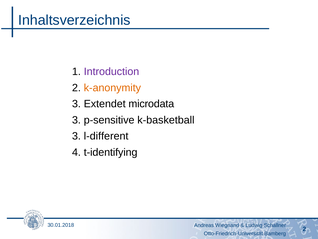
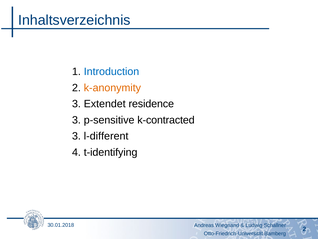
Introduction colour: purple -> blue
microdata: microdata -> residence
k-basketball: k-basketball -> k-contracted
